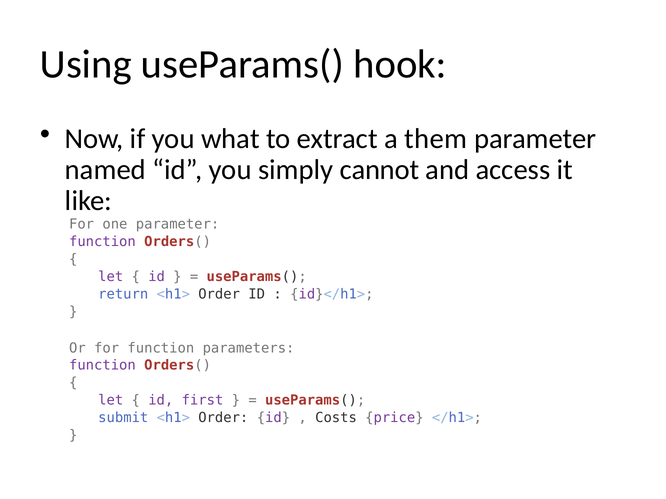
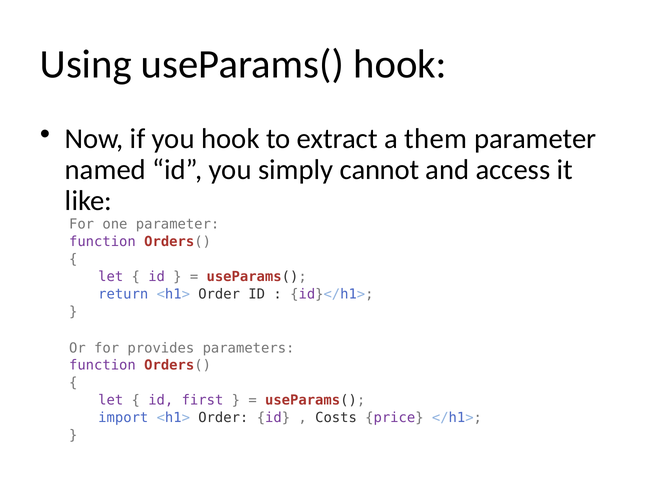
you what: what -> hook
for function: function -> provides
submit: submit -> import
